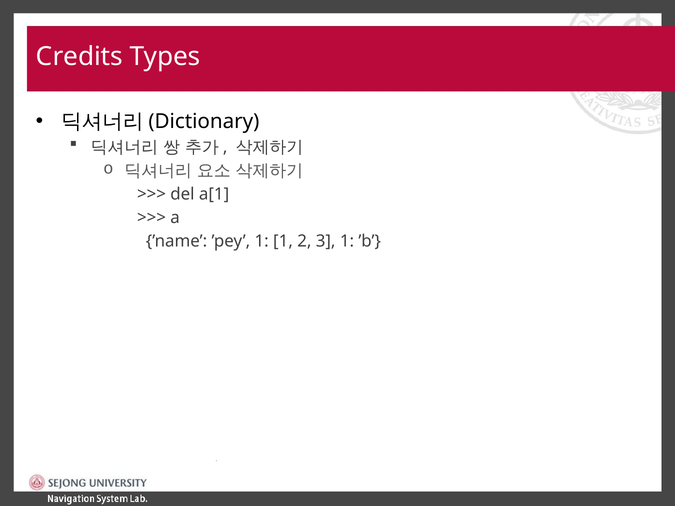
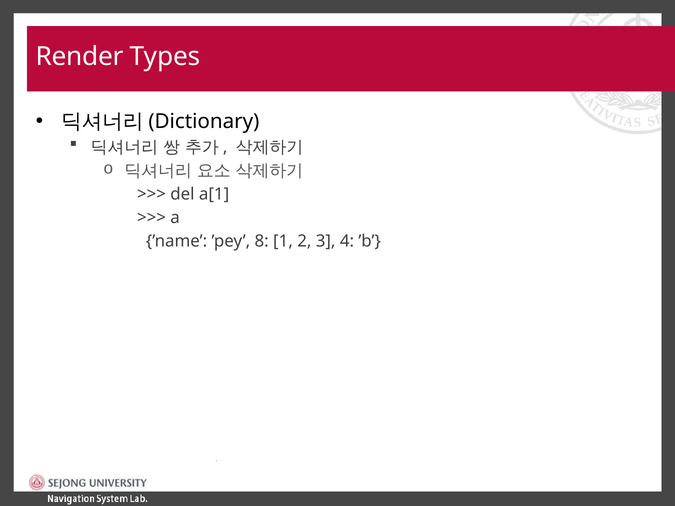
Credits: Credits -> Render
’pey 1: 1 -> 8
3 1: 1 -> 4
